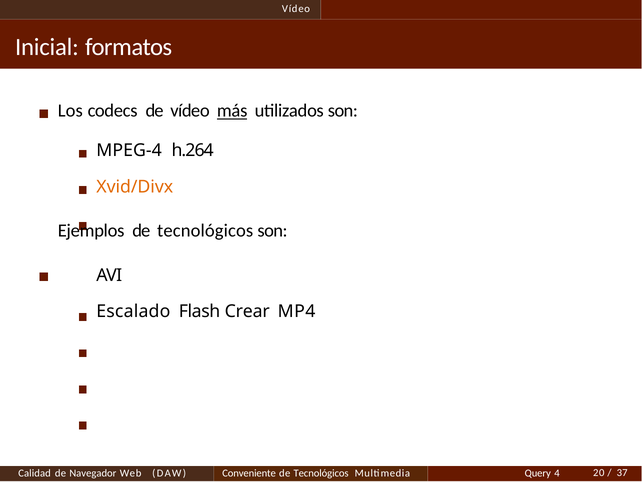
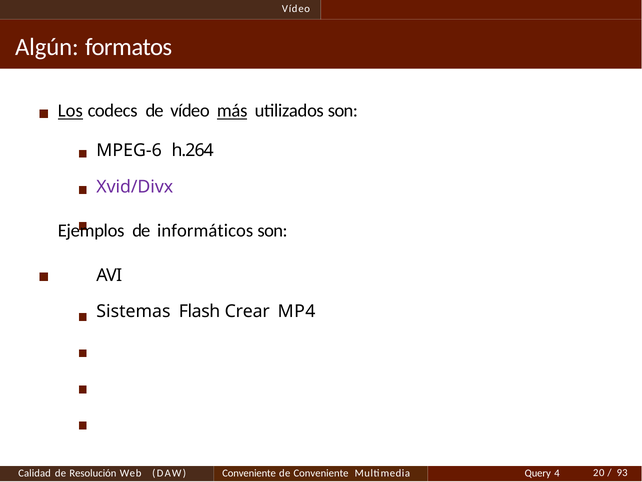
Inicial: Inicial -> Algún
Los underline: none -> present
MPEG-4: MPEG-4 -> MPEG-6
Xvid/Divx colour: orange -> purple
Ejemplos de tecnológicos: tecnológicos -> informáticos
Escalado: Escalado -> Sistemas
Navegador: Navegador -> Resolución
Tecnológicos at (321, 473): Tecnológicos -> Conveniente
37: 37 -> 93
